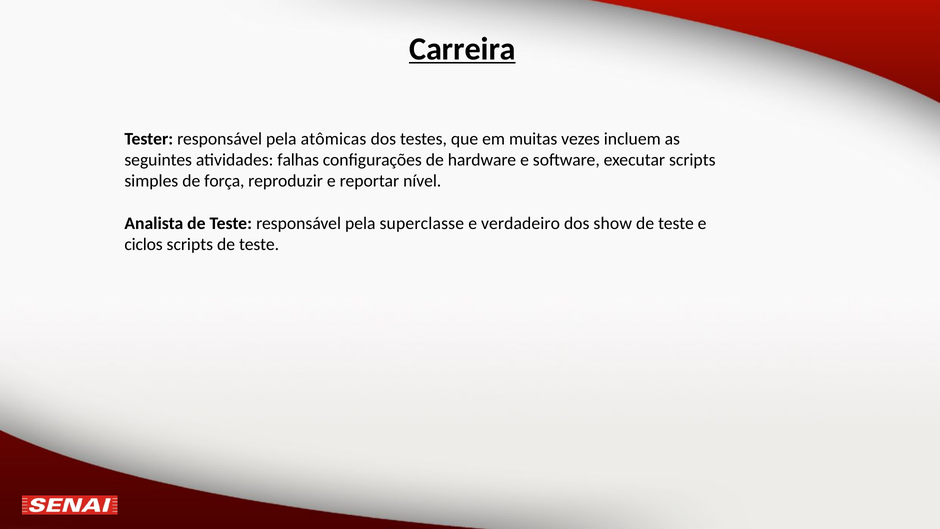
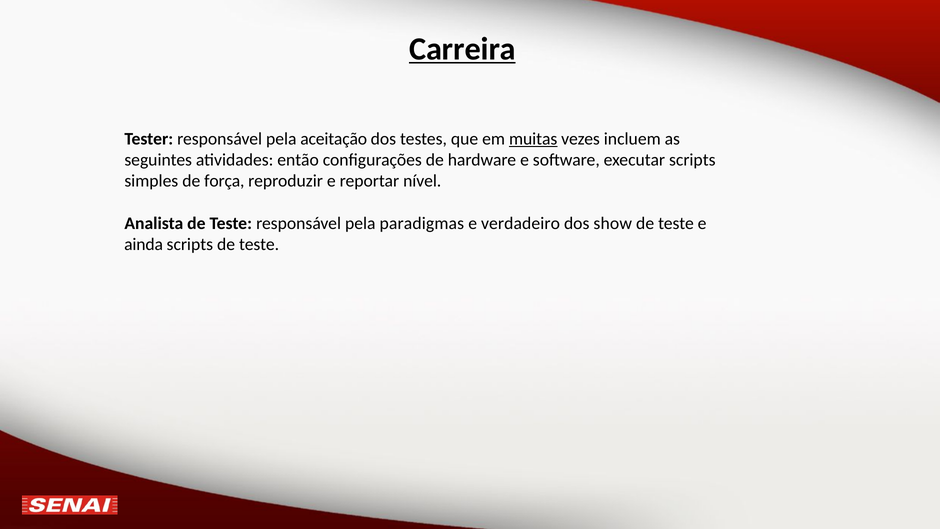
atômicas: atômicas -> aceitação
muitas underline: none -> present
falhas: falhas -> então
superclasse: superclasse -> paradigmas
ciclos: ciclos -> ainda
